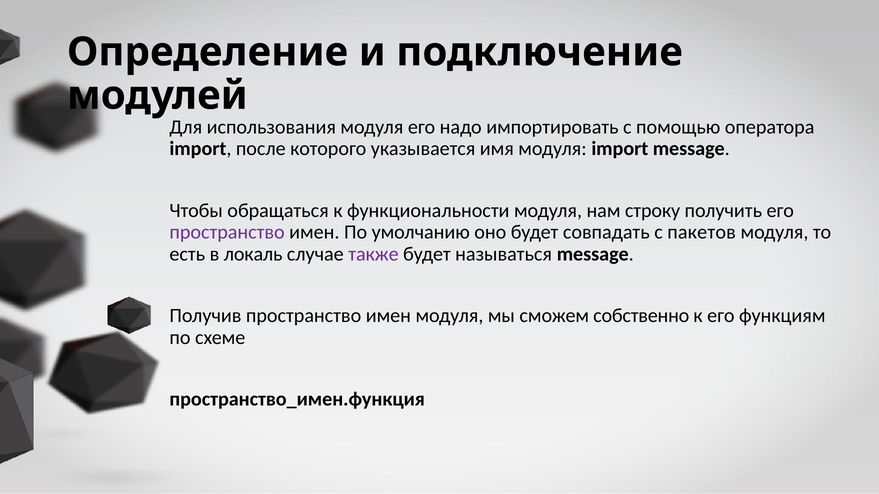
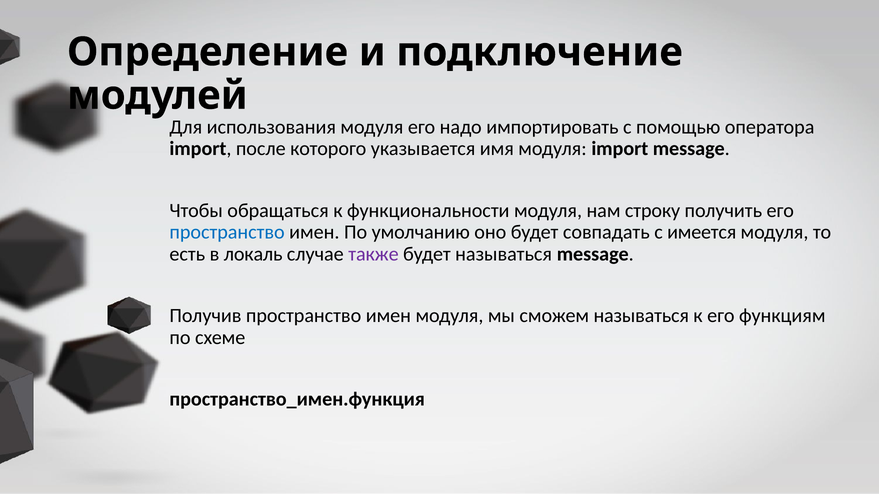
пространство at (227, 232) colour: purple -> blue
пакетов: пакетов -> имеется
сможем собственно: собственно -> называться
